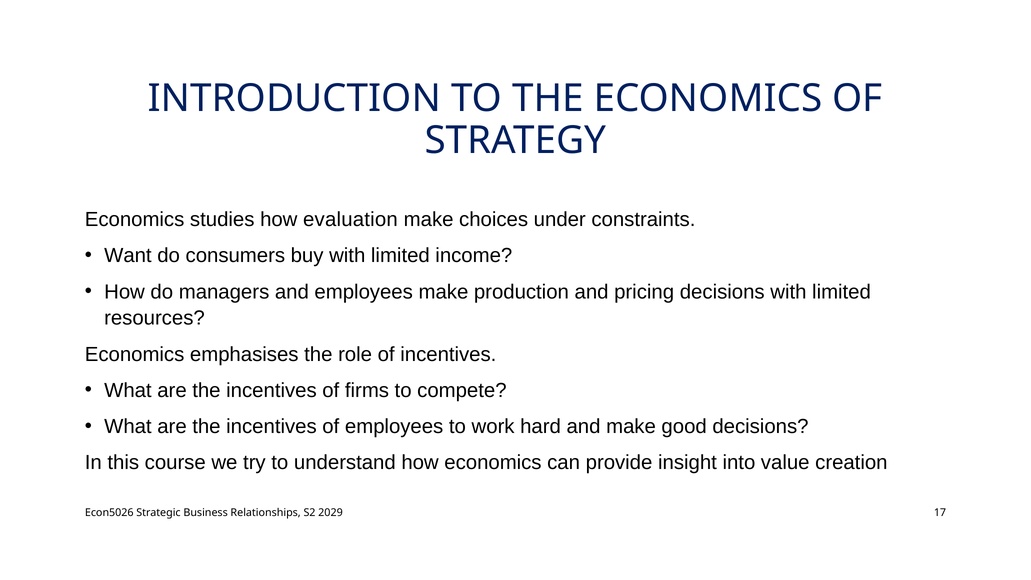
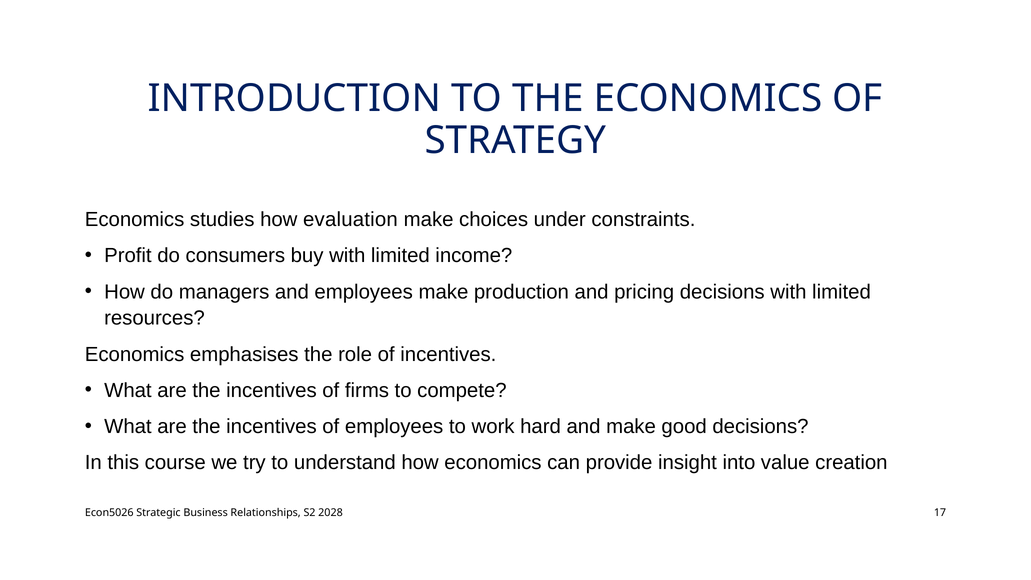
Want: Want -> Profit
2029: 2029 -> 2028
